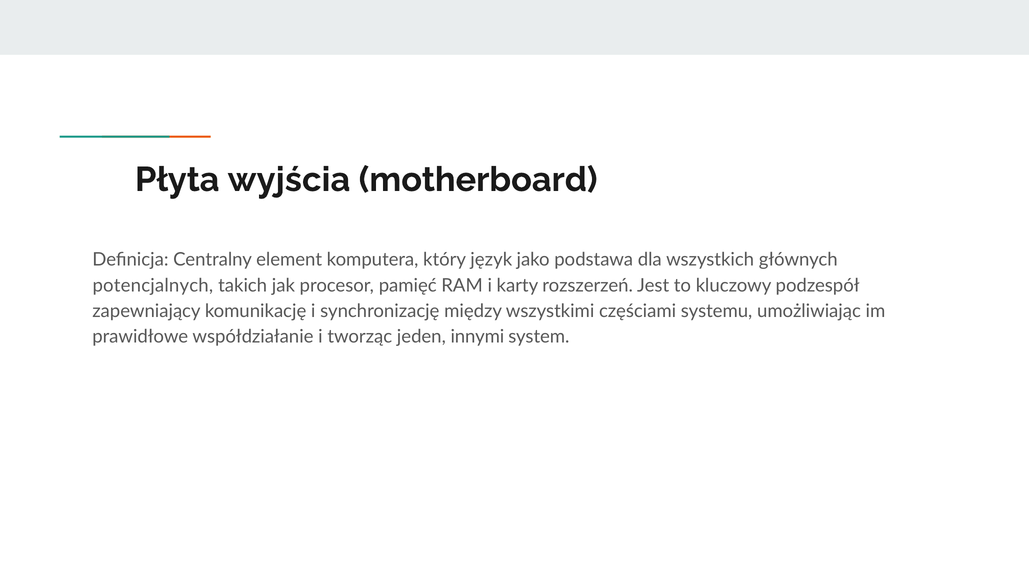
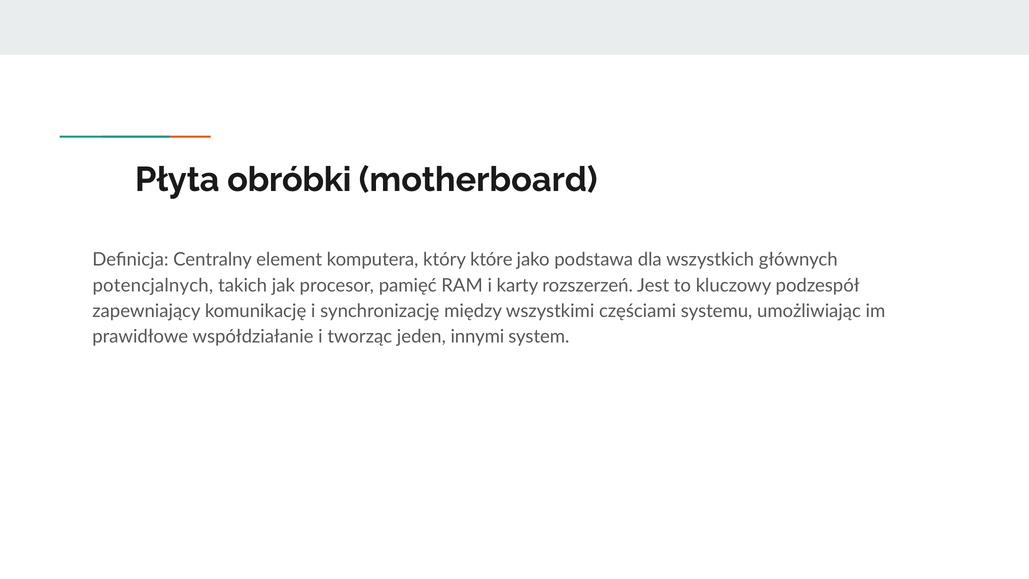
wyjścia: wyjścia -> obróbki
język: język -> które
